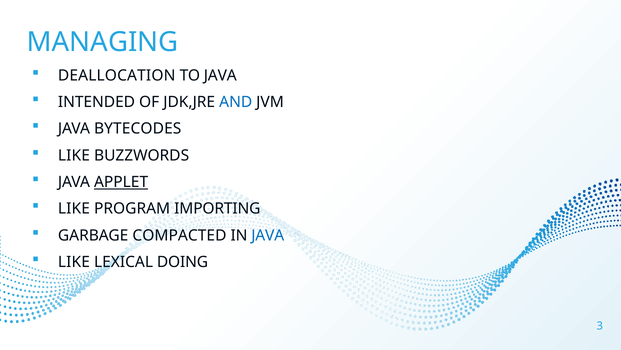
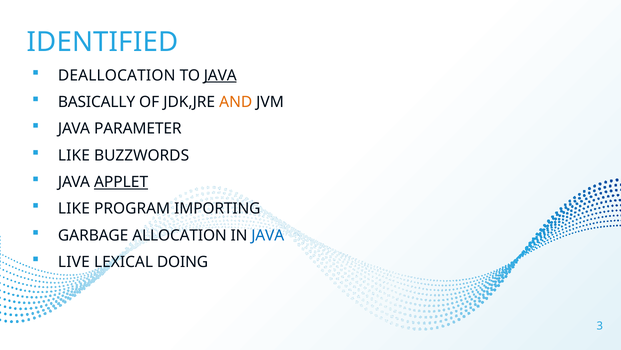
MANAGING: MANAGING -> IDENTIFIED
JAVA at (220, 75) underline: none -> present
INTENDED: INTENDED -> BASICALLY
AND colour: blue -> orange
BYTECODES: BYTECODES -> PARAMETER
COMPACTED: COMPACTED -> ALLOCATION
LIKE at (74, 262): LIKE -> LIVE
